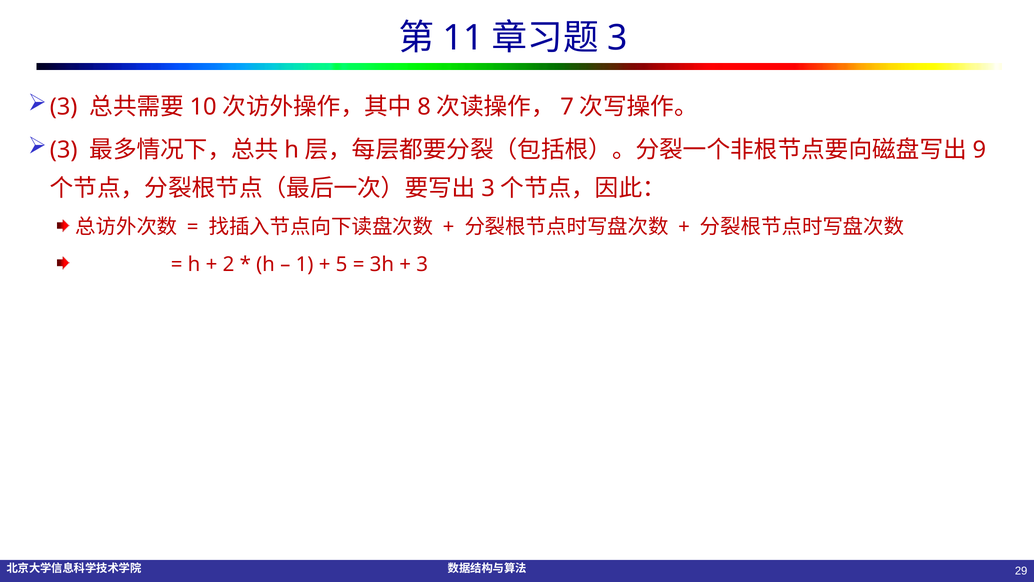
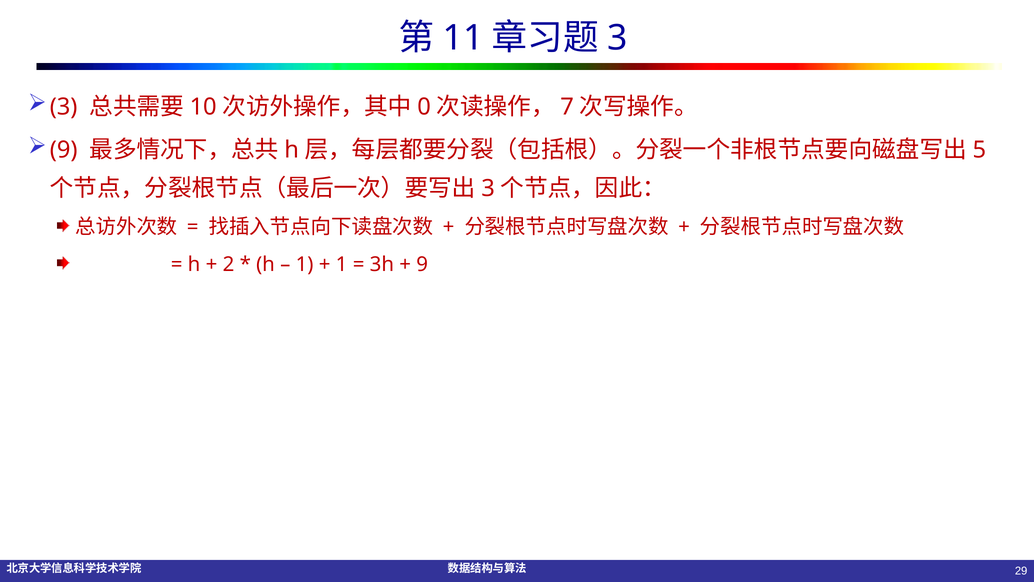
8: 8 -> 0
3 at (64, 150): 3 -> 9
9: 9 -> 5
5 at (342, 264): 5 -> 1
3 at (422, 264): 3 -> 9
